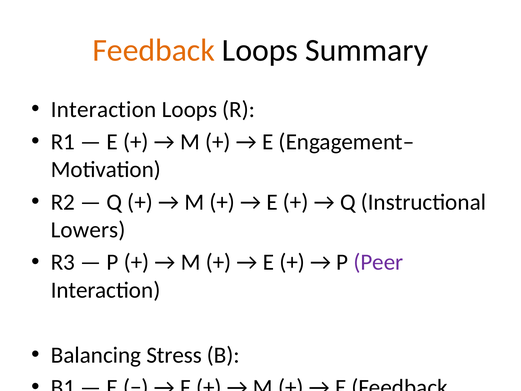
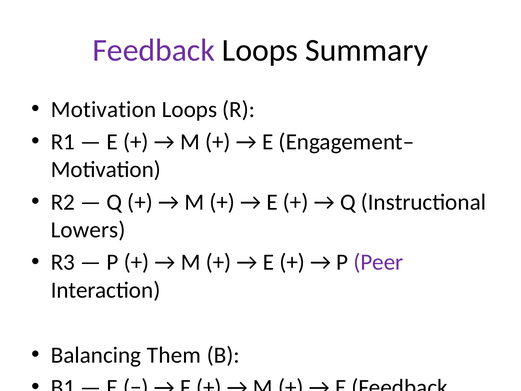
Feedback at (154, 50) colour: orange -> purple
Interaction at (104, 109): Interaction -> Motivation
Balancing Stress: Stress -> Them
